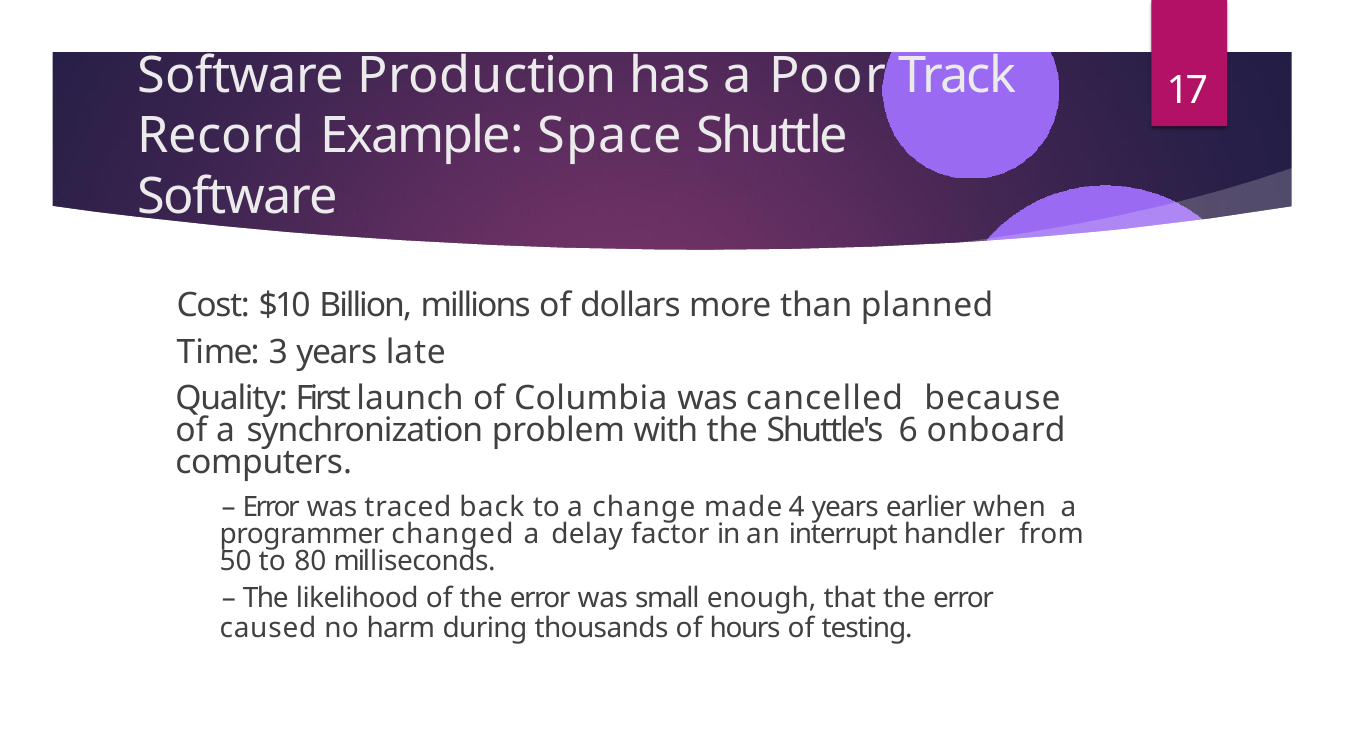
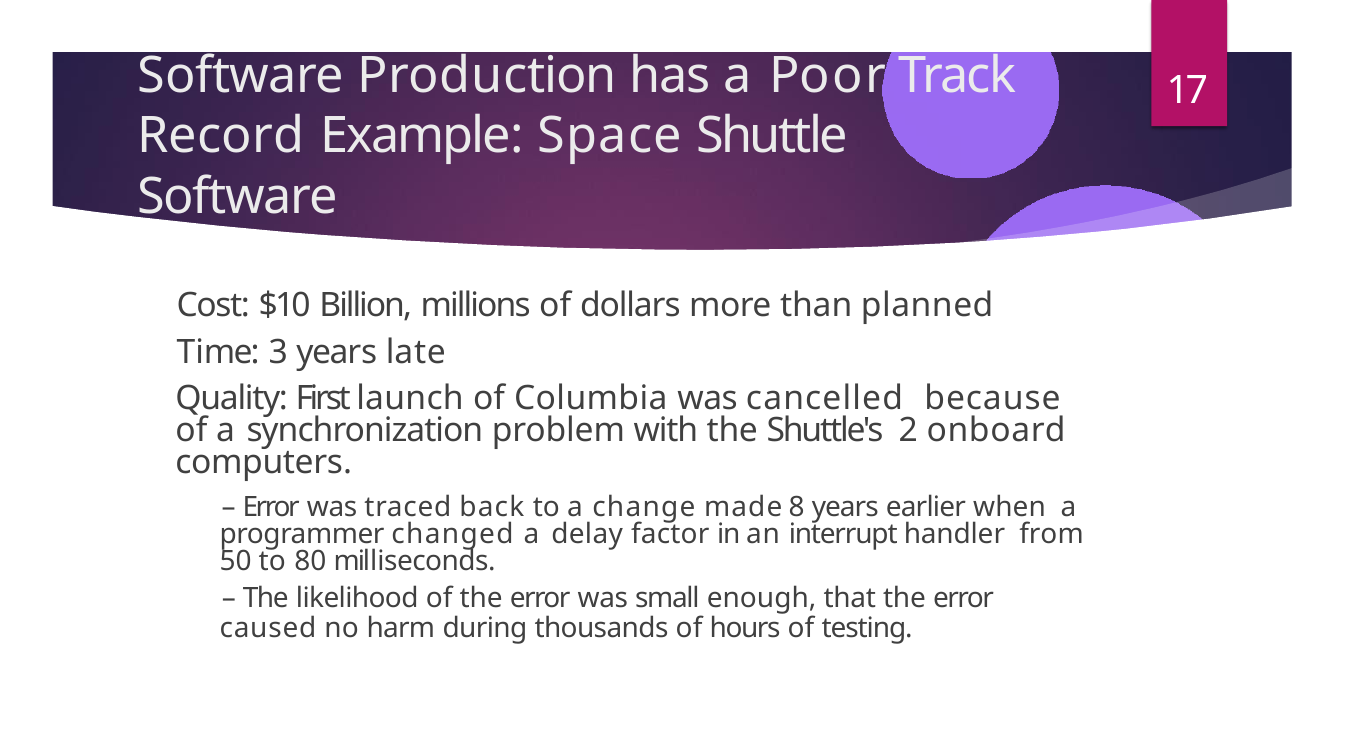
6: 6 -> 2
4: 4 -> 8
